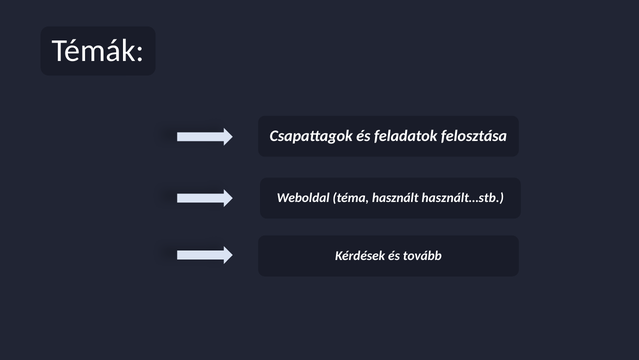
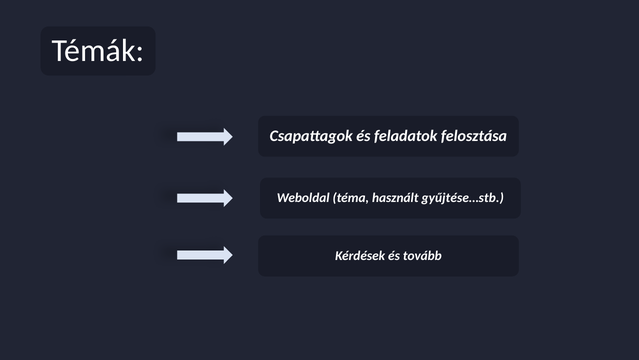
használt…stb: használt…stb -> gyűjtése…stb
